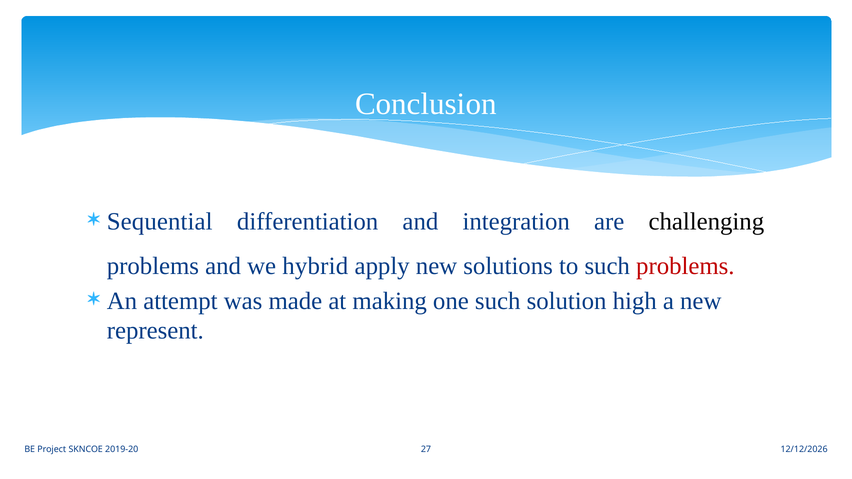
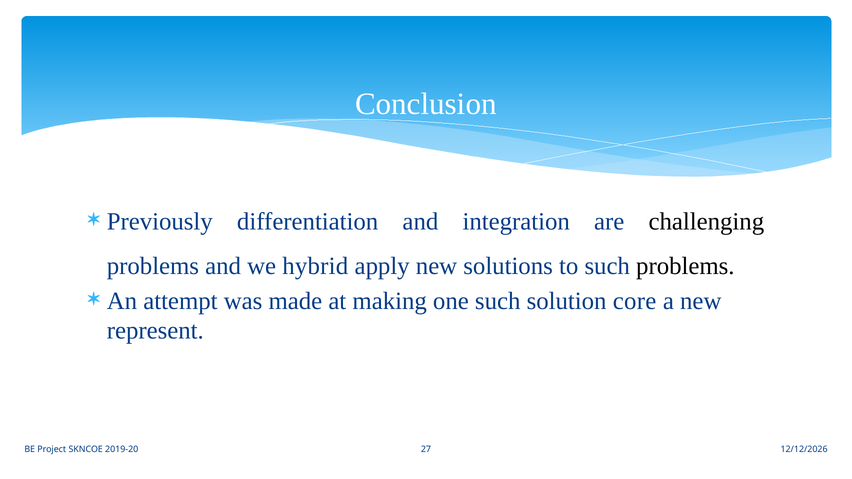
Sequential: Sequential -> Previously
problems at (685, 266) colour: red -> black
high: high -> core
